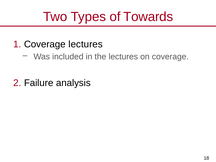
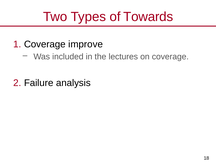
Coverage lectures: lectures -> improve
